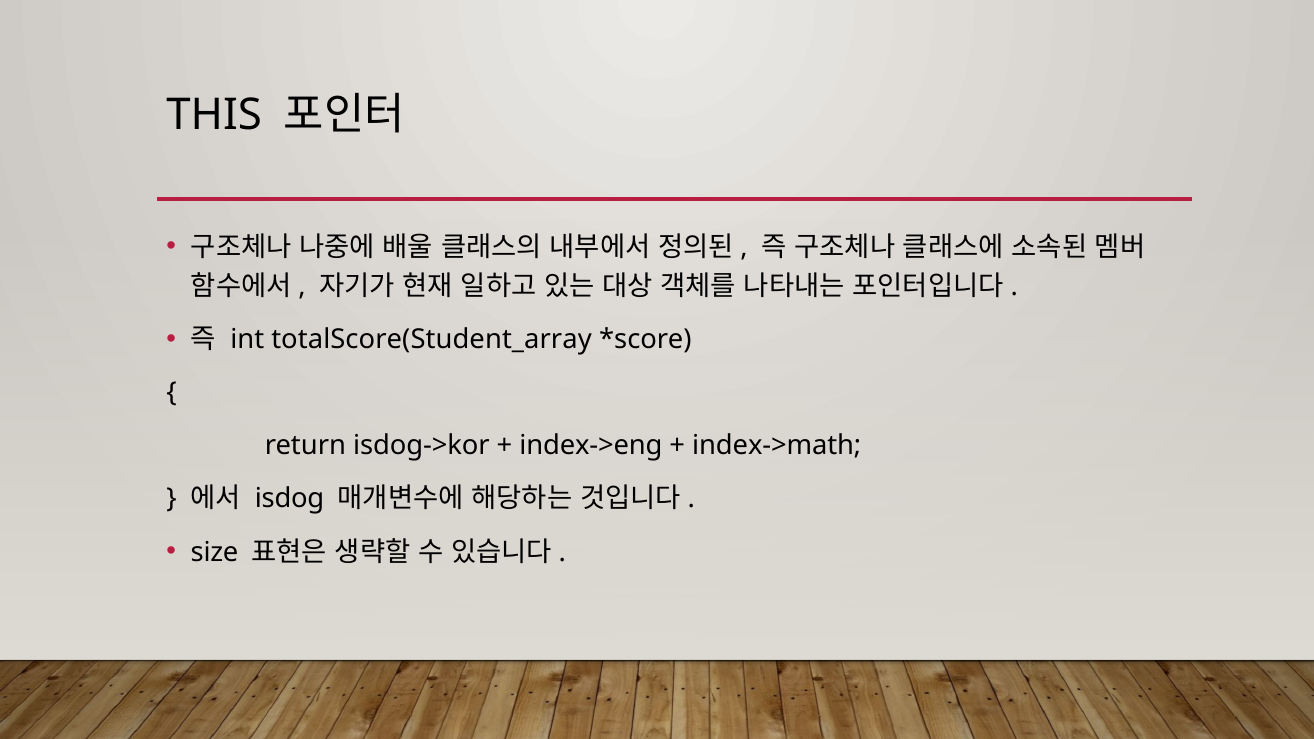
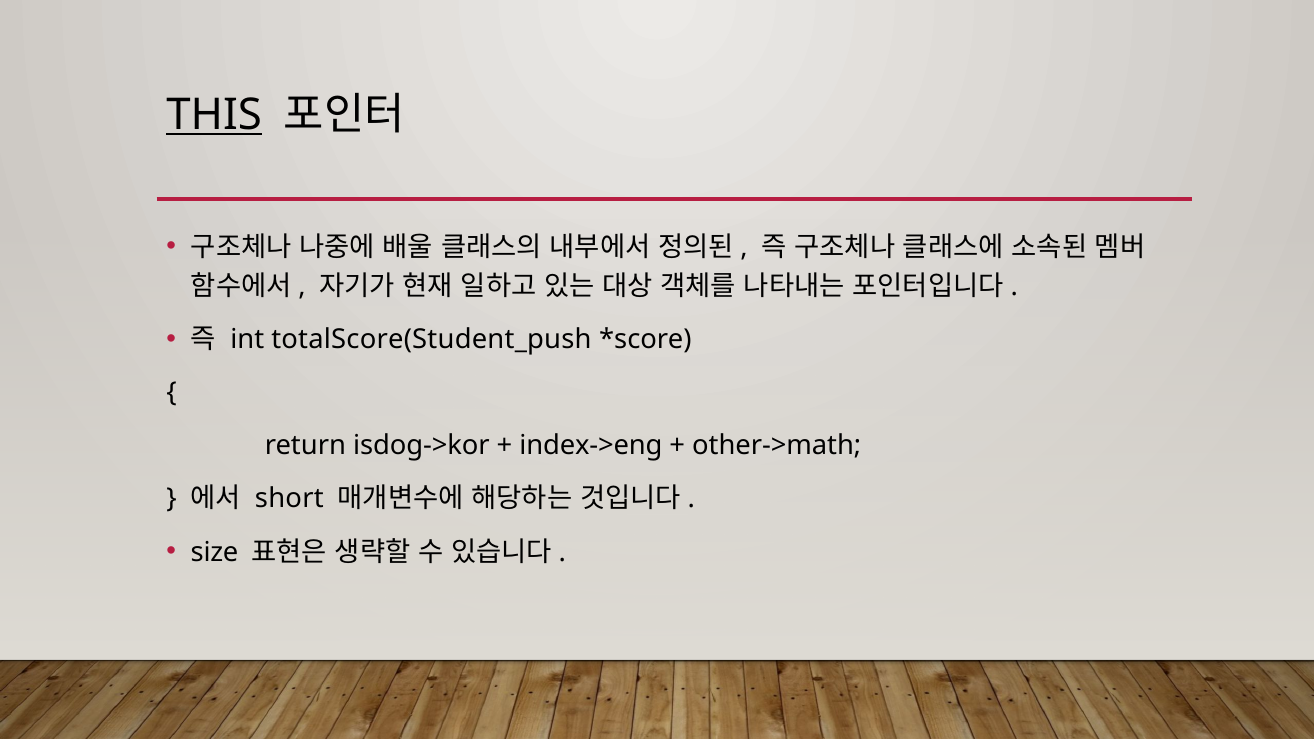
THIS underline: none -> present
totalScore(Student_array: totalScore(Student_array -> totalScore(Student_push
index->math: index->math -> other->math
isdog: isdog -> short
